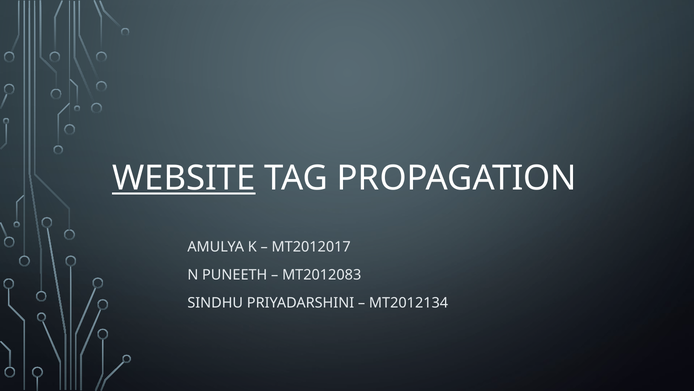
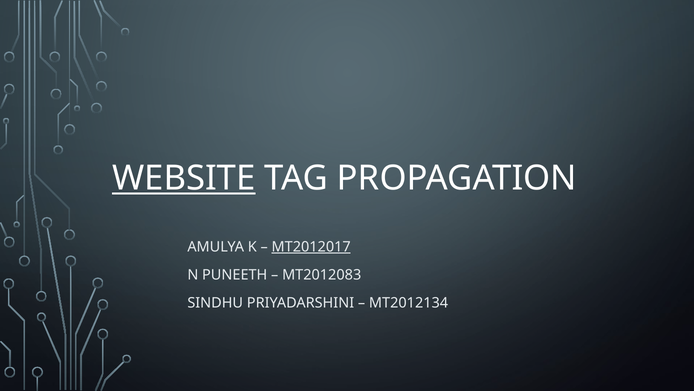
MT2012017 underline: none -> present
